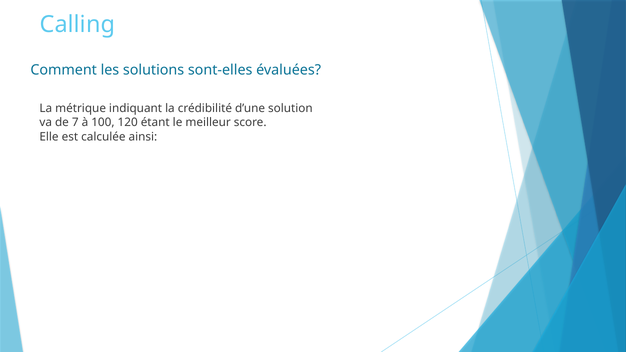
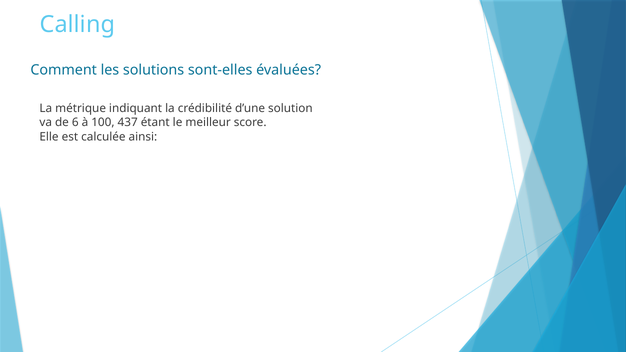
7: 7 -> 6
120: 120 -> 437
